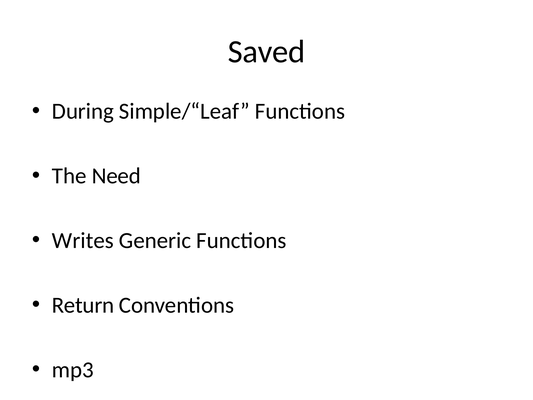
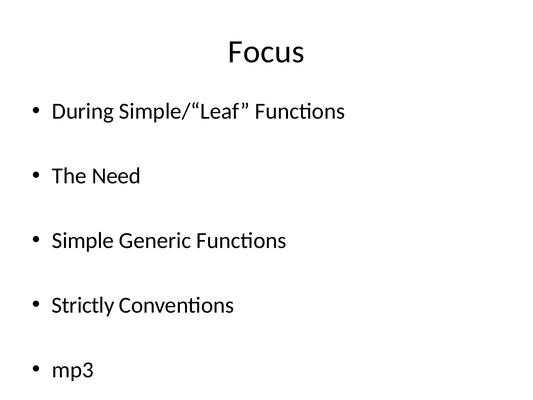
Saved: Saved -> Focus
Writes: Writes -> Simple
Return: Return -> Strictly
